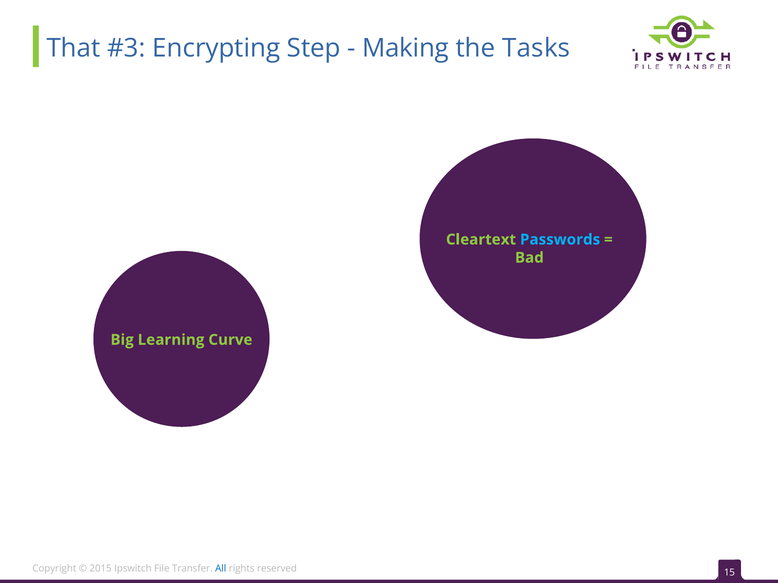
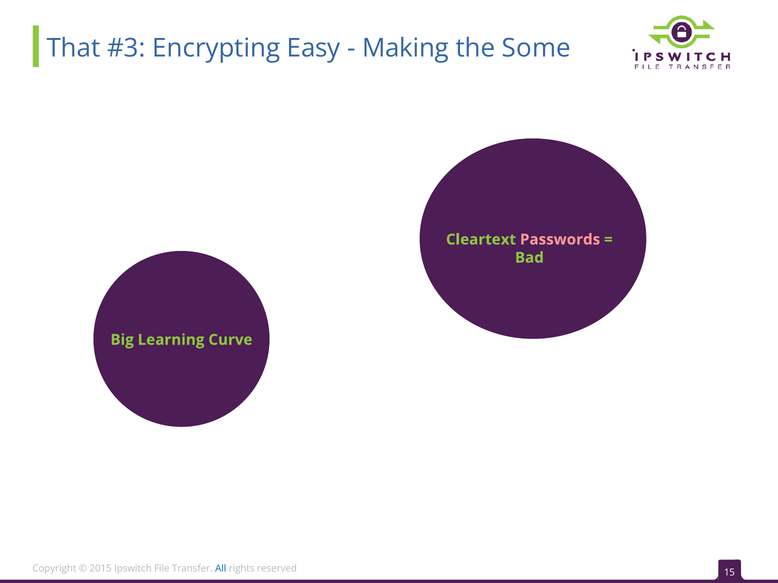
Step: Step -> Easy
Tasks: Tasks -> Some
Passwords colour: light blue -> pink
